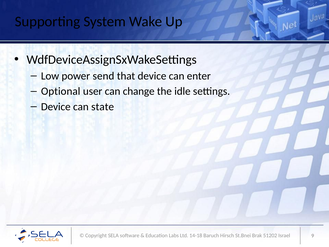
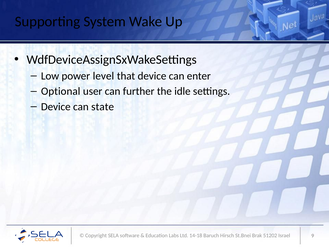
send: send -> level
change: change -> further
